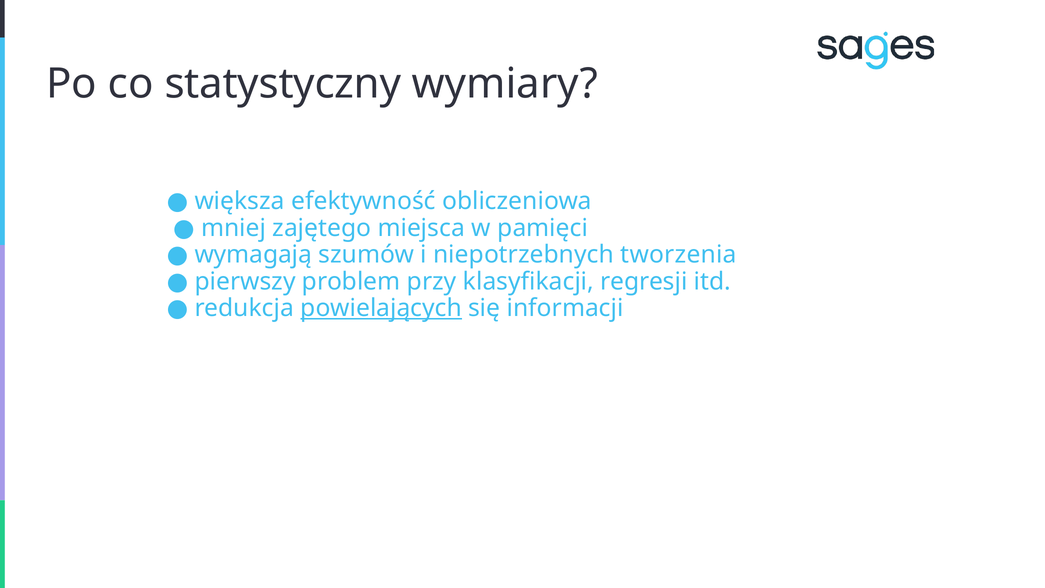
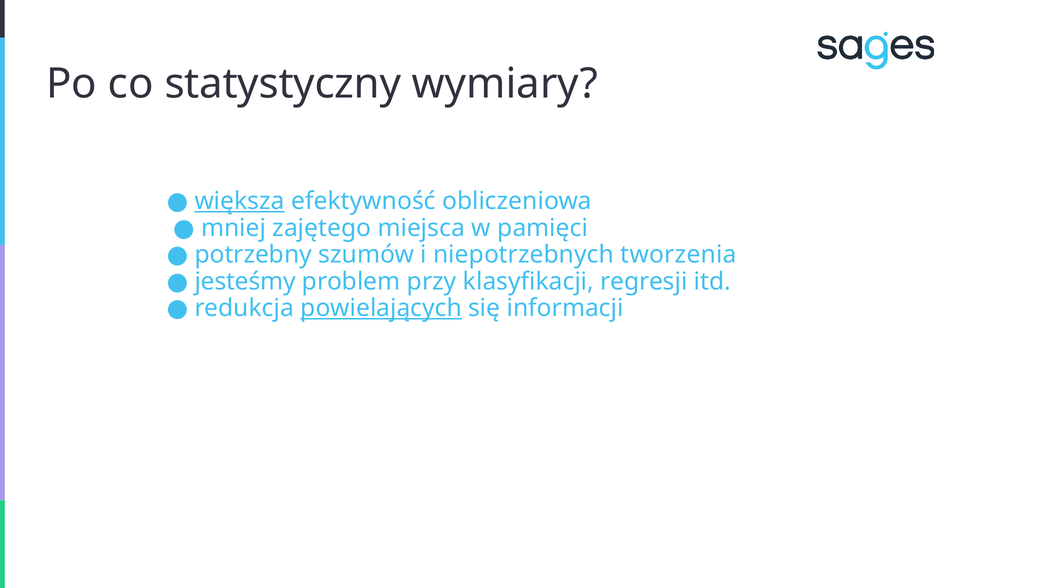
większa underline: none -> present
wymagają: wymagają -> potrzebny
pierwszy: pierwszy -> jesteśmy
